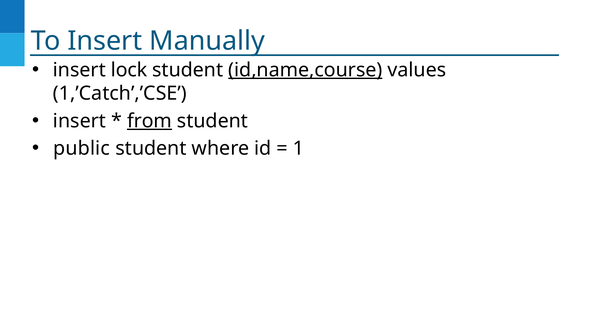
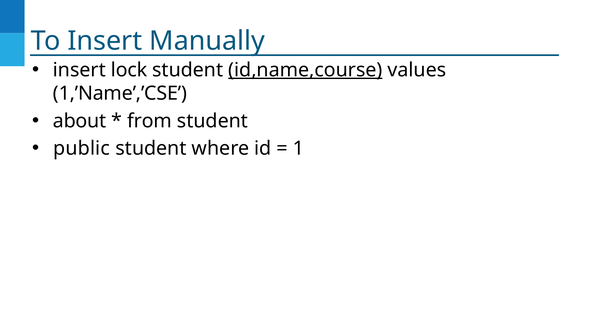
1,’Catch’,’CSE: 1,’Catch’,’CSE -> 1,’Name’,’CSE
insert at (80, 121): insert -> about
from underline: present -> none
